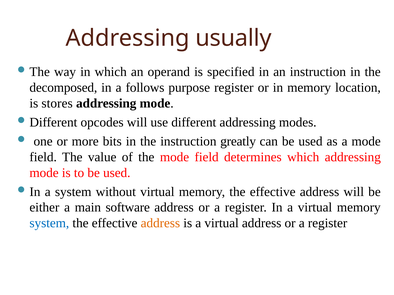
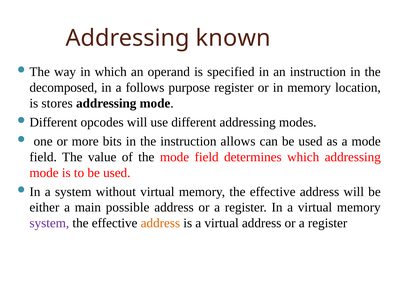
usually: usually -> known
greatly: greatly -> allows
software: software -> possible
system at (49, 224) colour: blue -> purple
